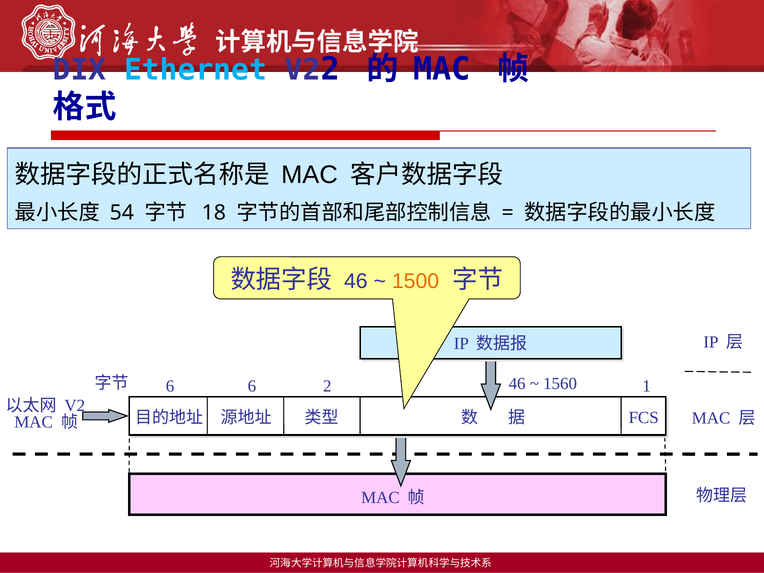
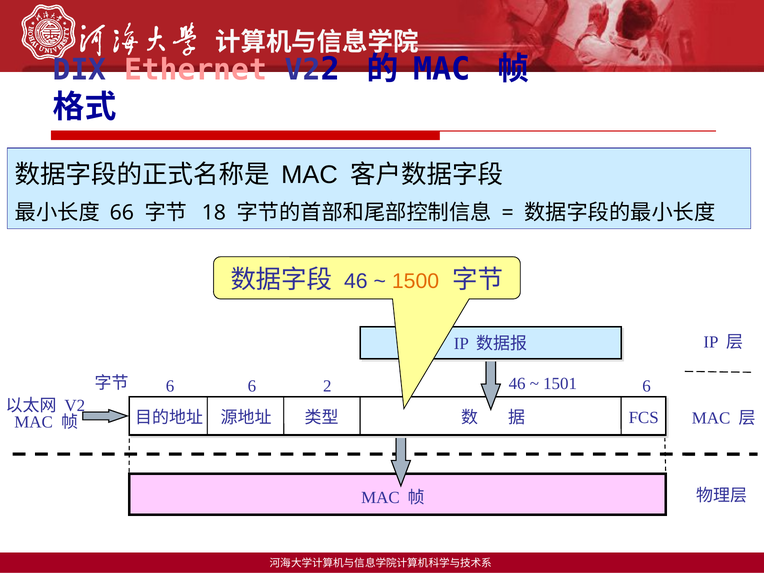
Ethernet colour: light blue -> pink
54: 54 -> 66
1560: 1560 -> 1501
1 at (647, 386): 1 -> 6
